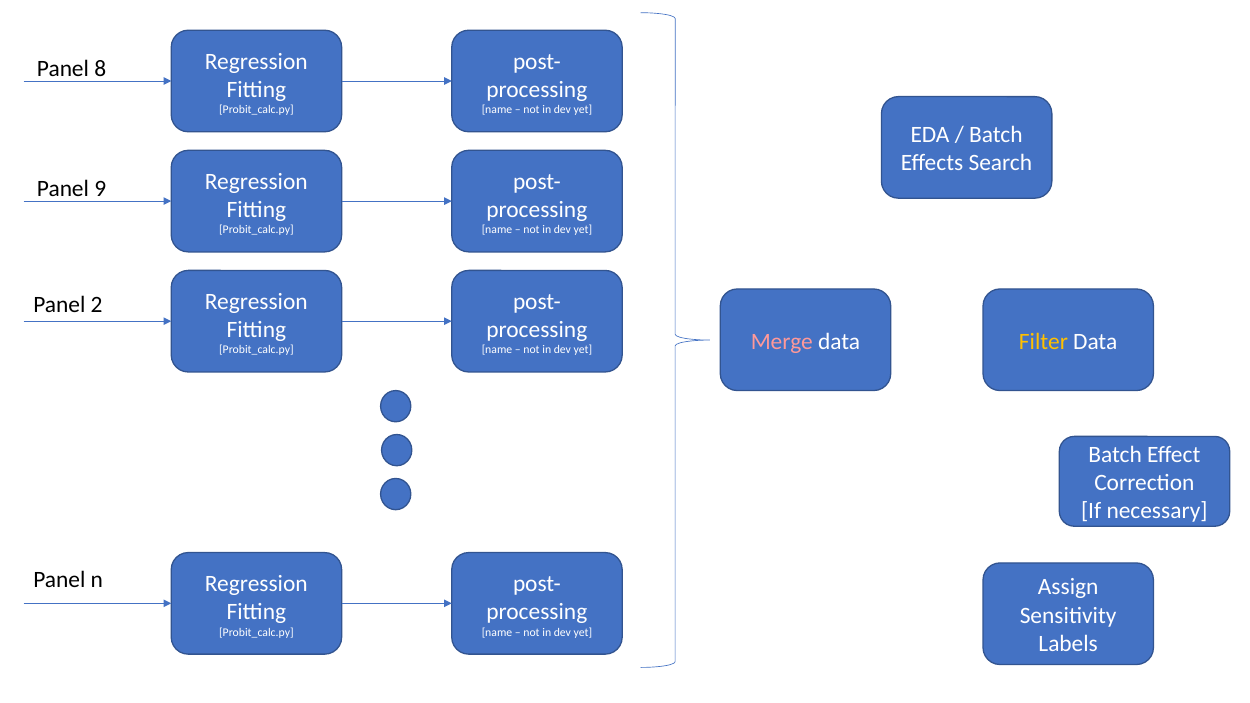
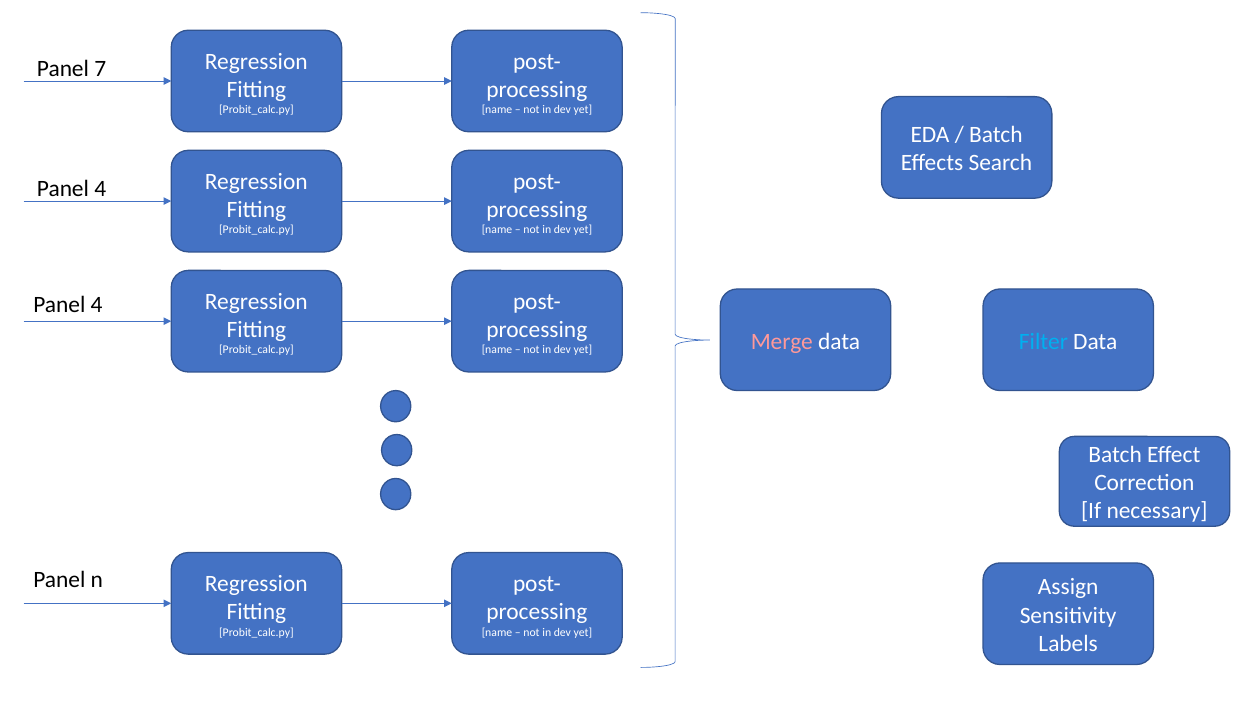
8: 8 -> 7
9 at (100, 188): 9 -> 4
2 at (97, 305): 2 -> 4
Filter colour: yellow -> light blue
